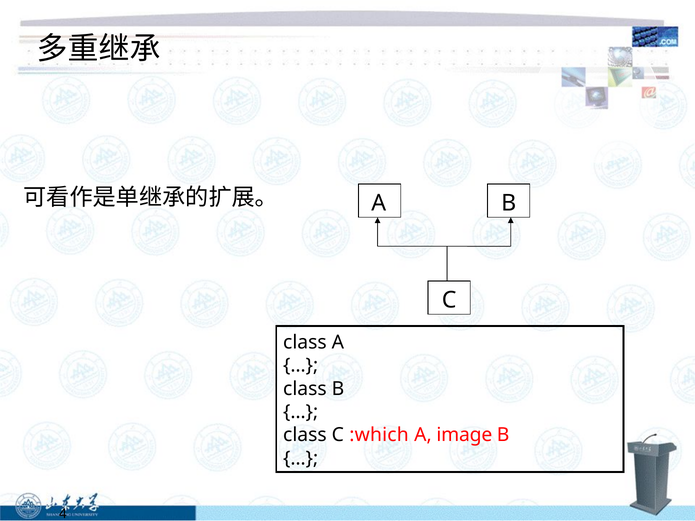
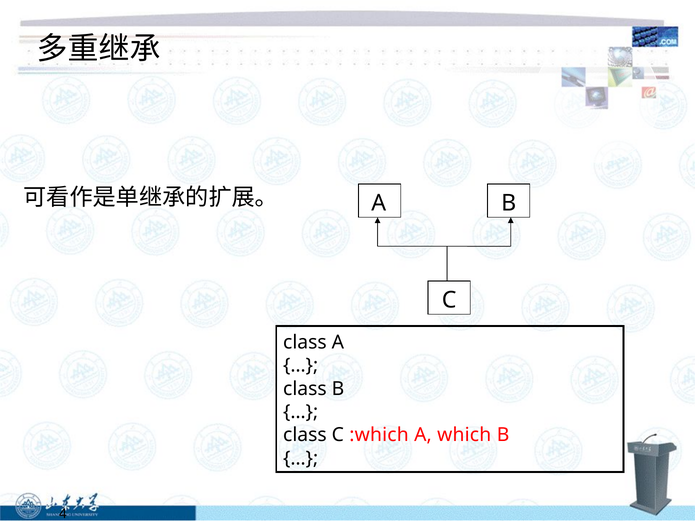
image: image -> which
